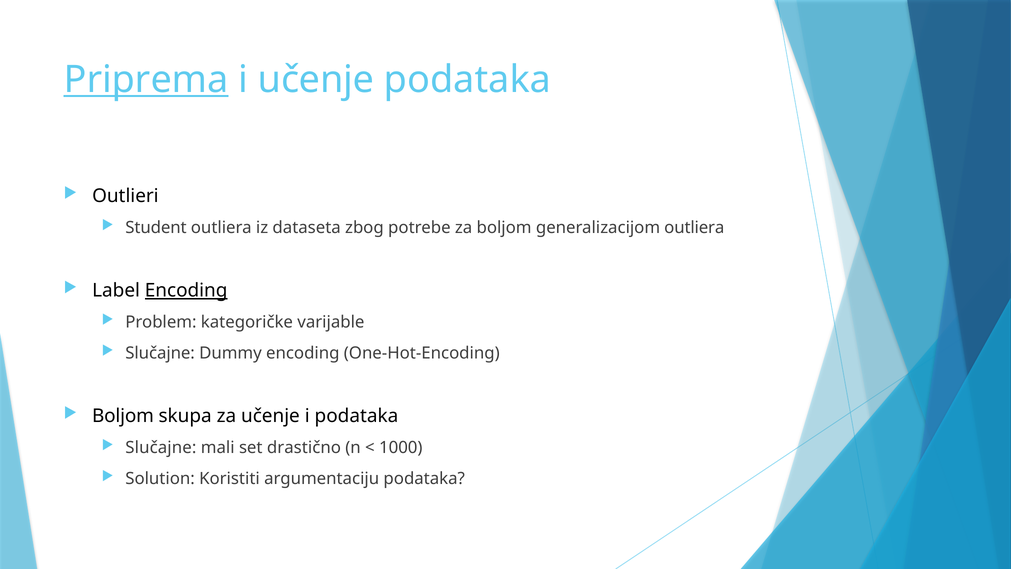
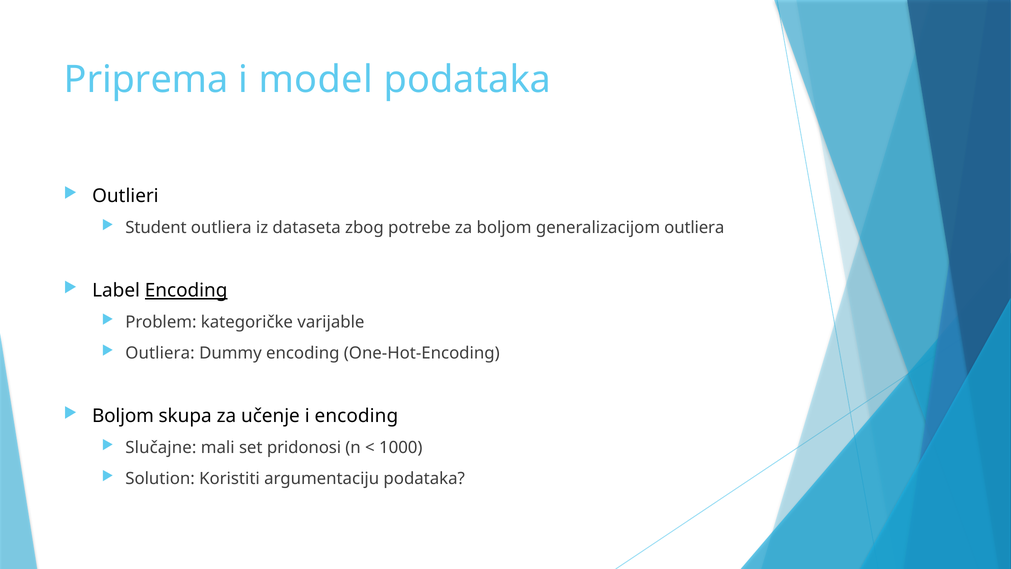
Priprema underline: present -> none
i učenje: učenje -> model
Slučajne at (160, 353): Slučajne -> Outliera
i podataka: podataka -> encoding
drastično: drastično -> pridonosi
